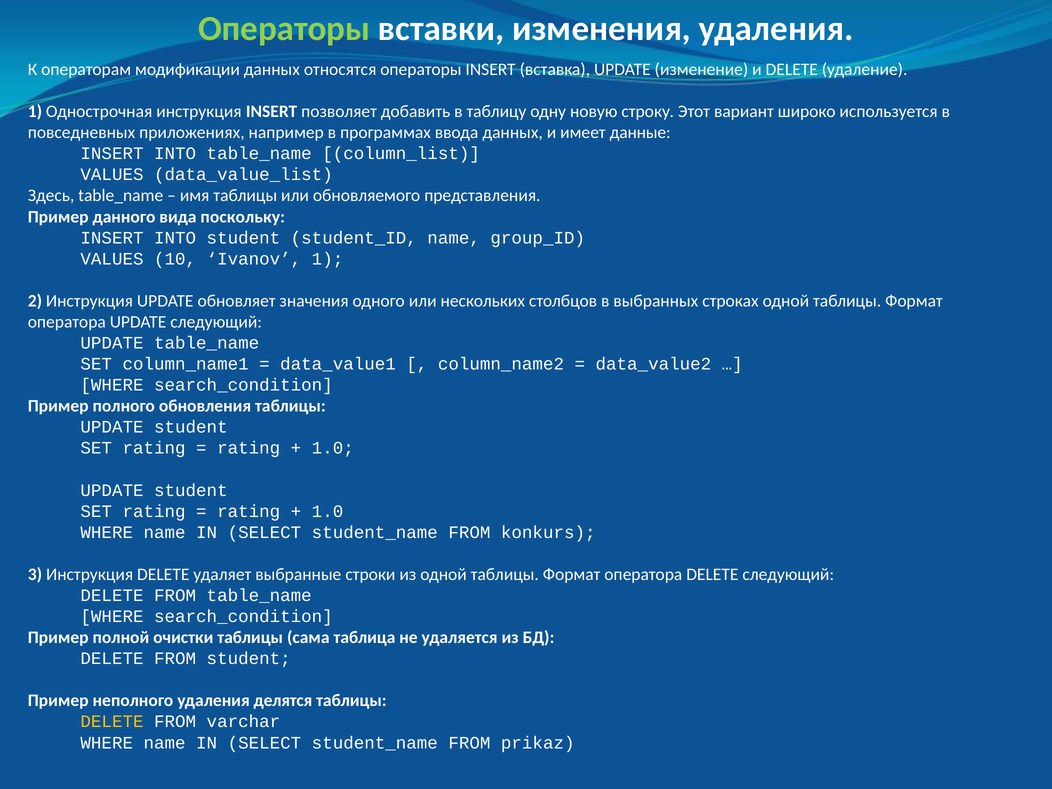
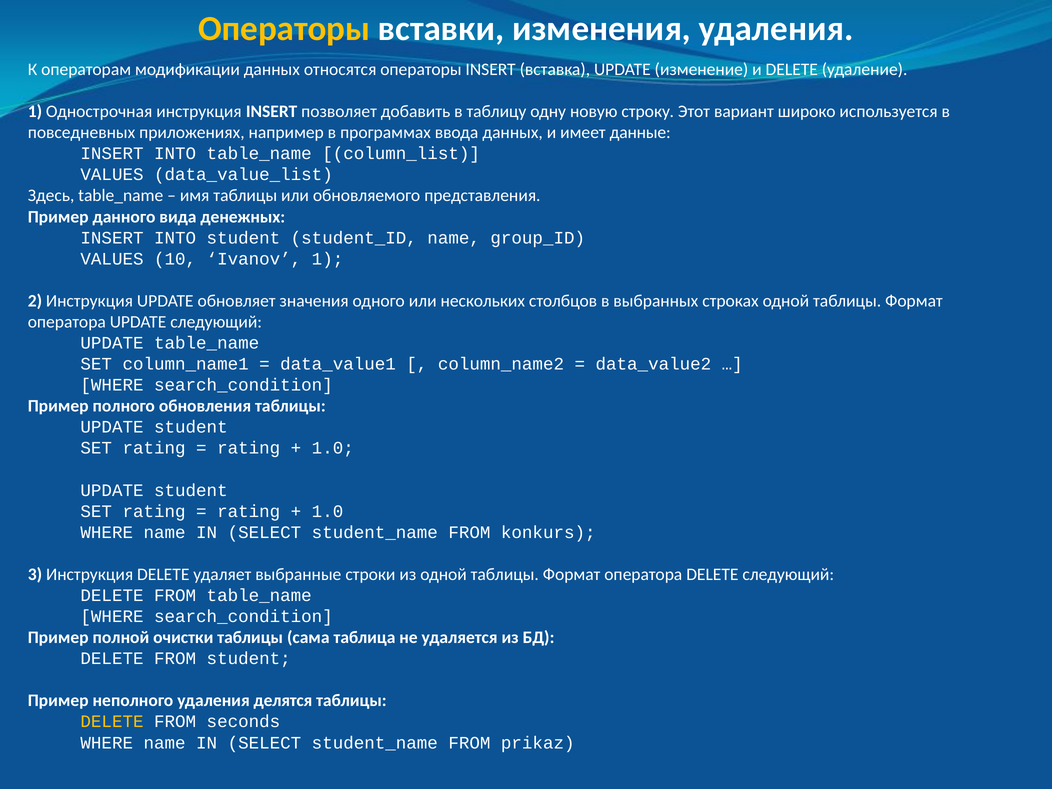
Операторы at (284, 29) colour: light green -> yellow
поскольку: поскольку -> денежных
varchar: varchar -> seconds
